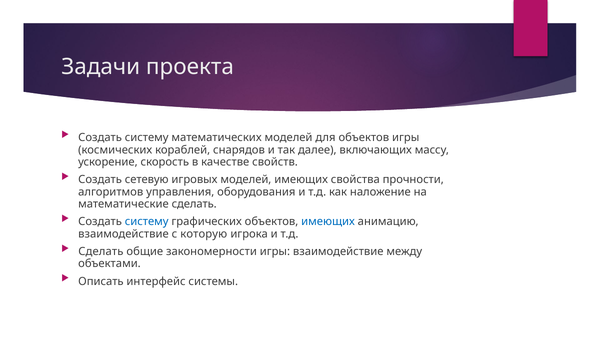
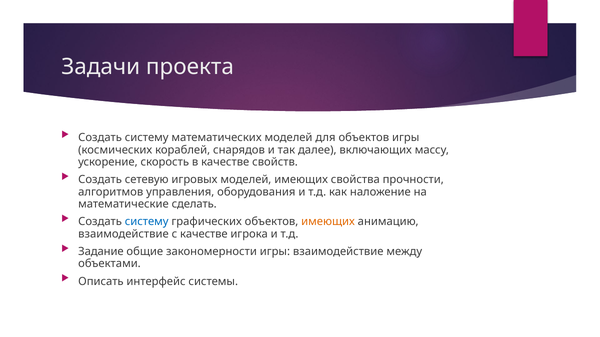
имеющих at (328, 222) colour: blue -> orange
с которую: которую -> качестве
Сделать at (101, 252): Сделать -> Задание
